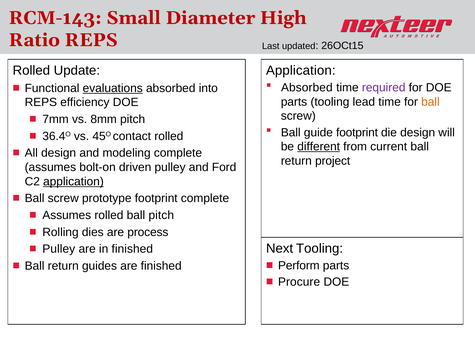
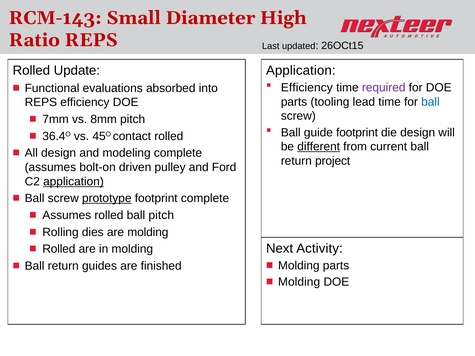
Absorbed at (307, 88): Absorbed -> Efficiency
evaluations underline: present -> none
ball at (430, 102) colour: orange -> blue
prototype underline: none -> present
are process: process -> molding
Next Tooling: Tooling -> Activity
Pulley at (59, 249): Pulley -> Rolled
in finished: finished -> molding
Perform at (299, 266): Perform -> Molding
Procure at (299, 282): Procure -> Molding
